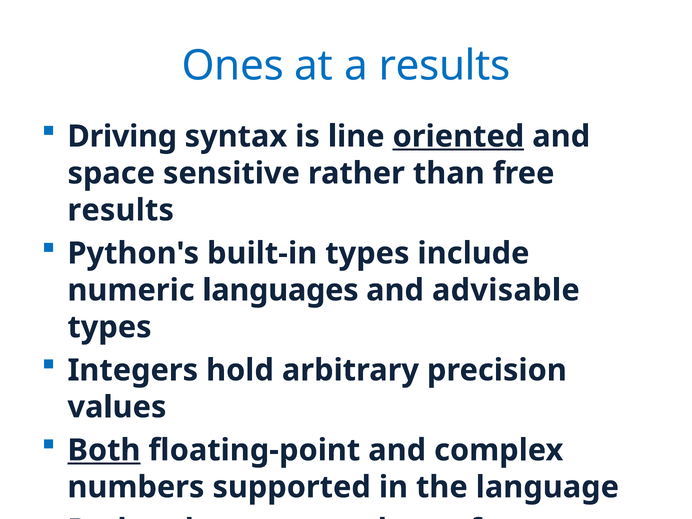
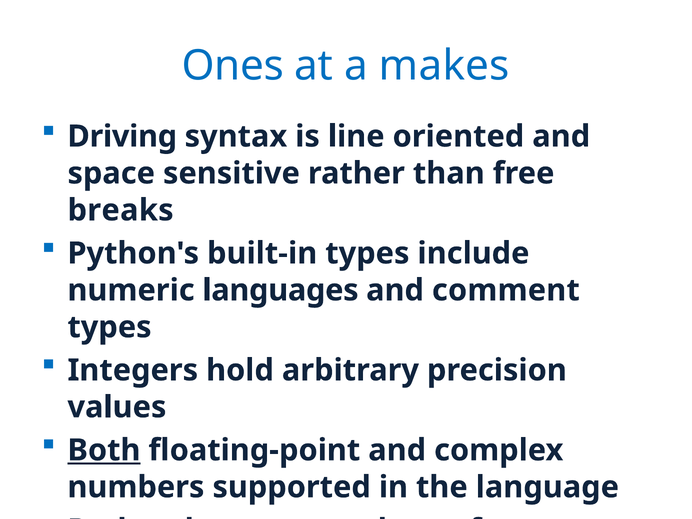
a results: results -> makes
oriented underline: present -> none
results at (121, 210): results -> breaks
advisable: advisable -> comment
